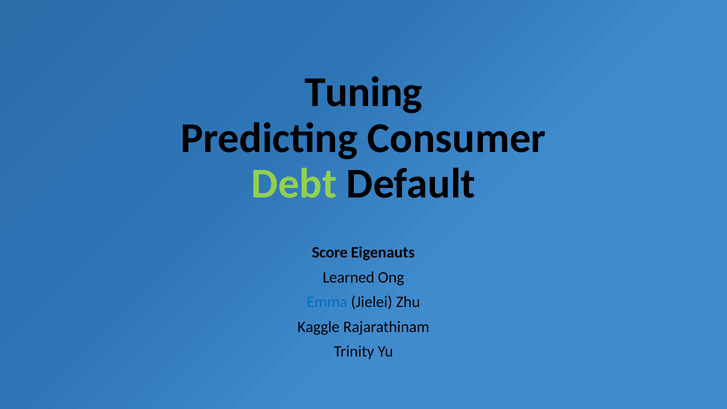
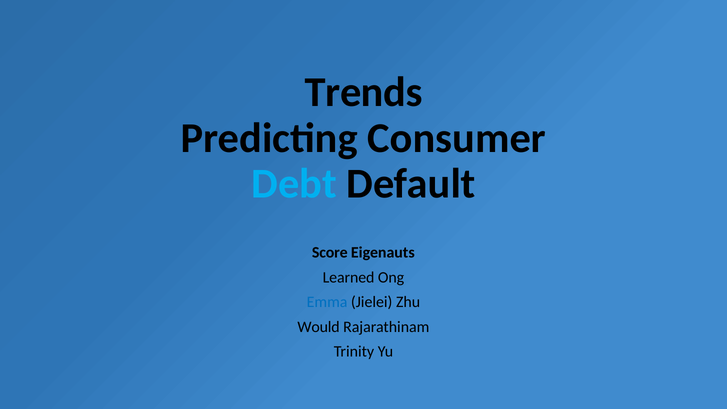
Tuning: Tuning -> Trends
Debt colour: light green -> light blue
Kaggle: Kaggle -> Would
